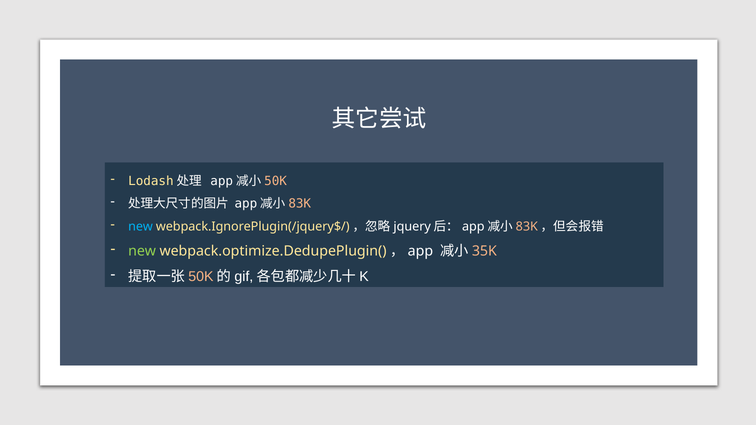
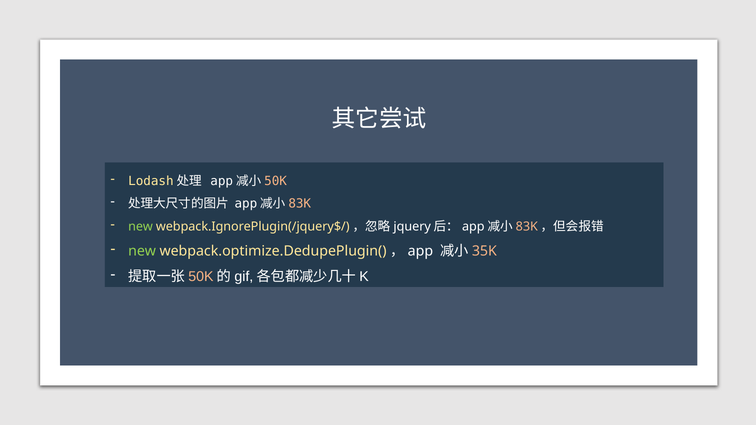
new at (141, 227) colour: light blue -> light green
